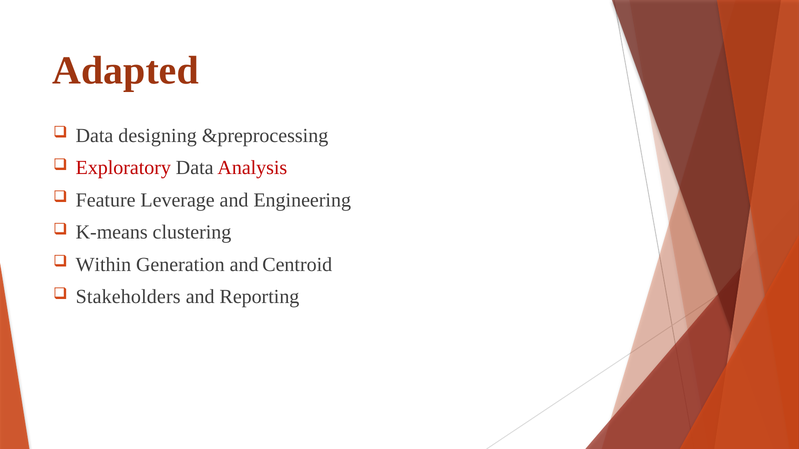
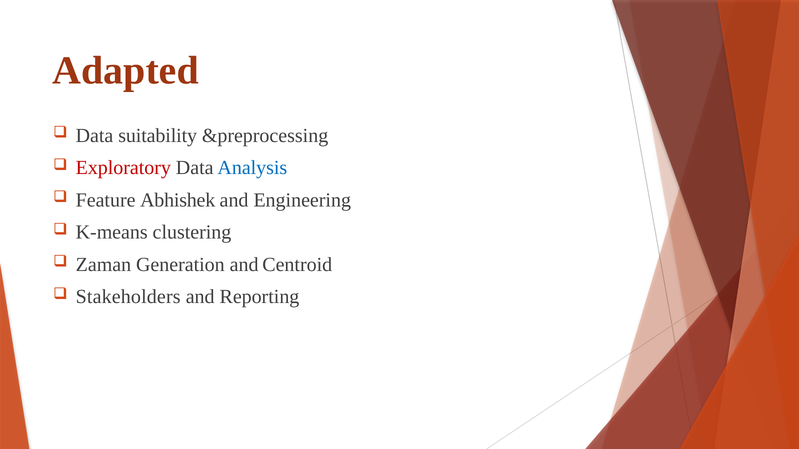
designing: designing -> suitability
Analysis colour: red -> blue
Leverage: Leverage -> Abhishek
Within: Within -> Zaman
